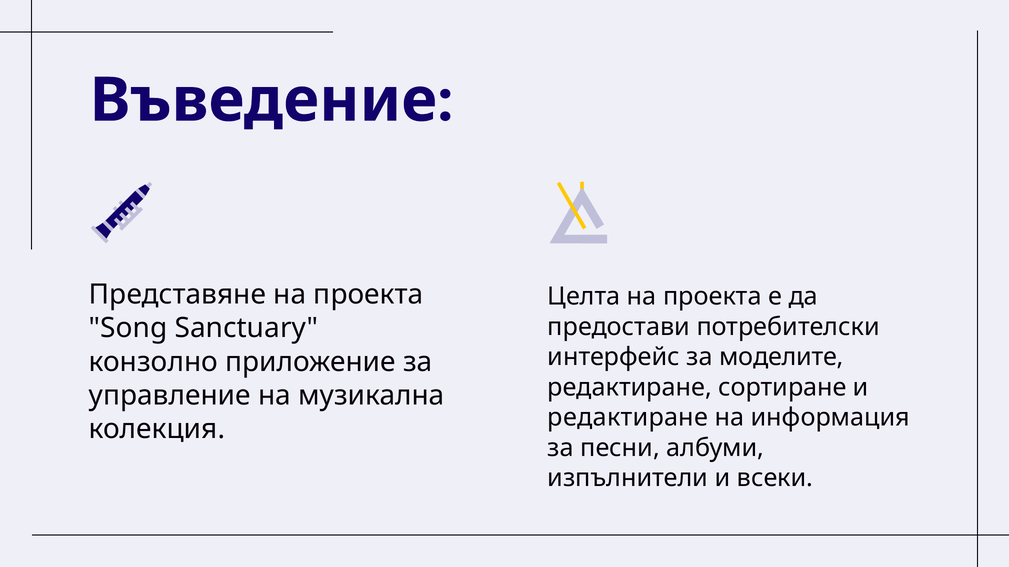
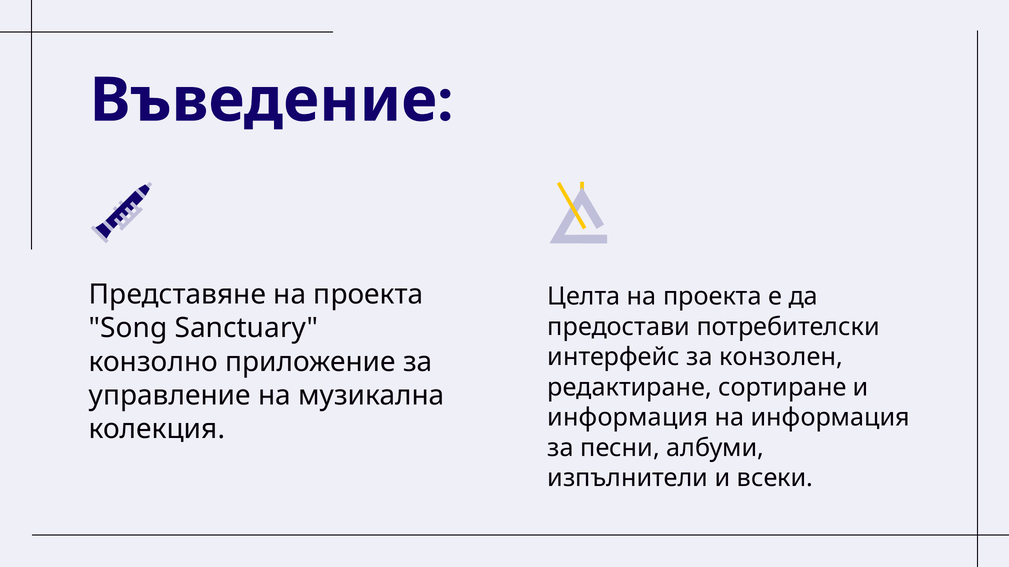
моделите: моделите -> конзолен
редактиране at (628, 418): редактиране -> информация
